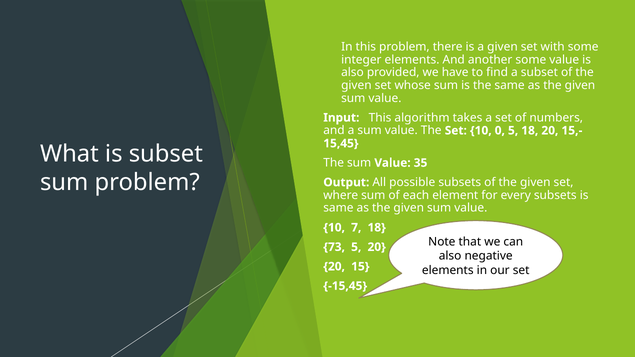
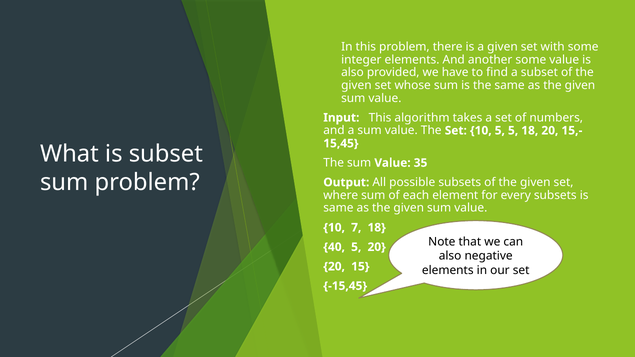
10 0: 0 -> 5
73: 73 -> 40
